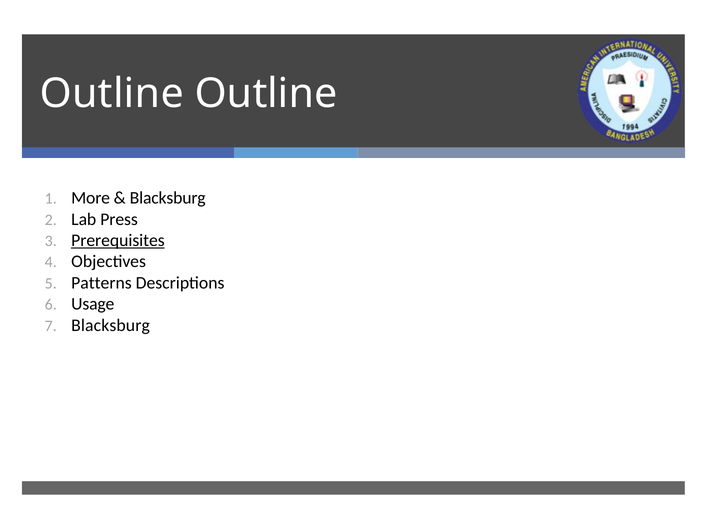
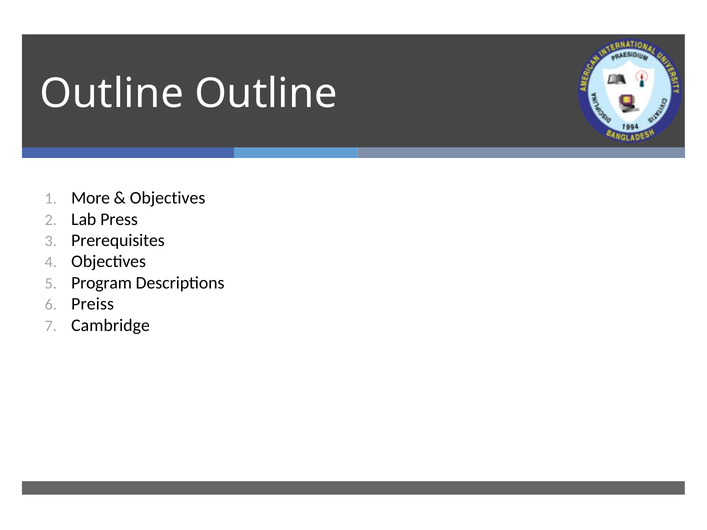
Blacksburg at (168, 198): Blacksburg -> Objectives
Prerequisites underline: present -> none
Patterns: Patterns -> Program
Usage: Usage -> Preiss
Blacksburg at (111, 325): Blacksburg -> Cambridge
